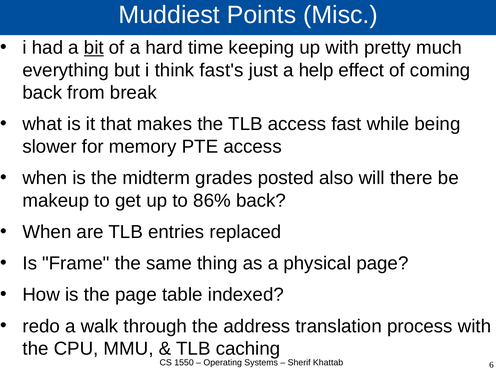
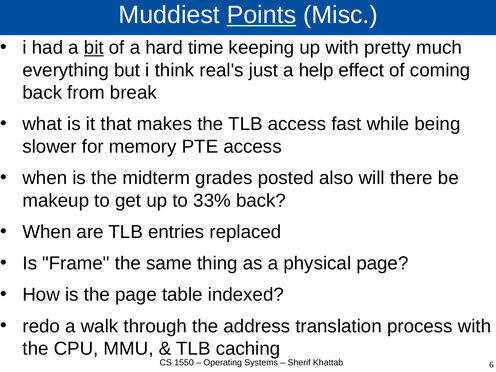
Points underline: none -> present
fast's: fast's -> real's
86%: 86% -> 33%
